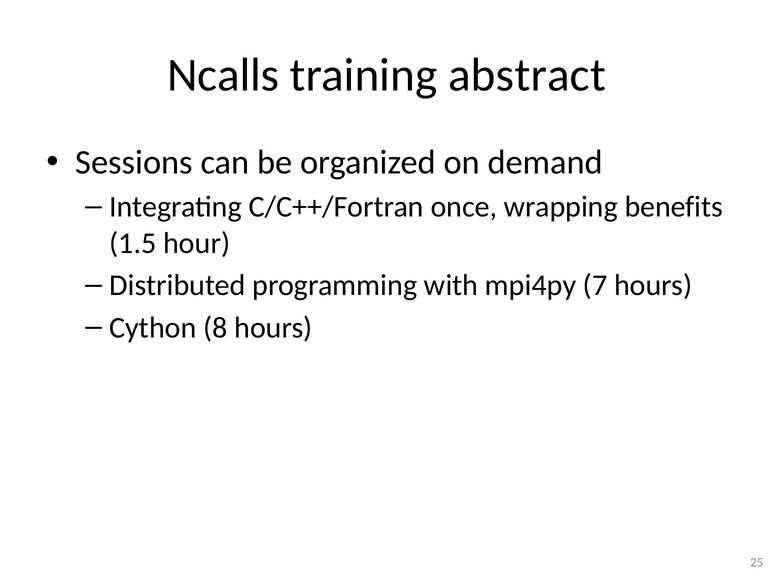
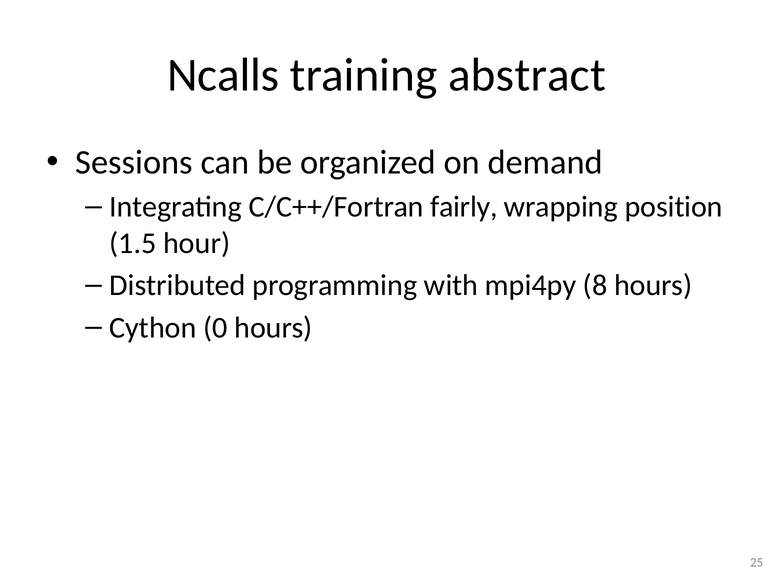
once: once -> fairly
benefits: benefits -> position
7: 7 -> 8
8: 8 -> 0
